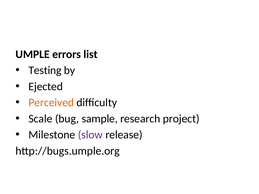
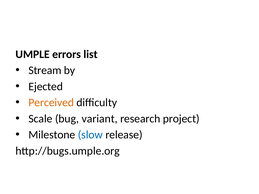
Testing: Testing -> Stream
sample: sample -> variant
slow colour: purple -> blue
